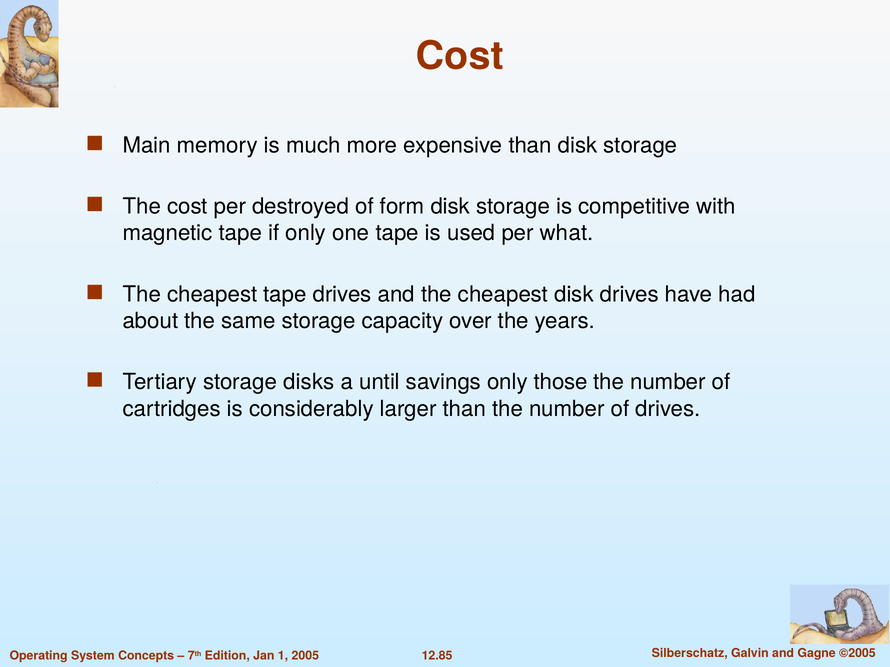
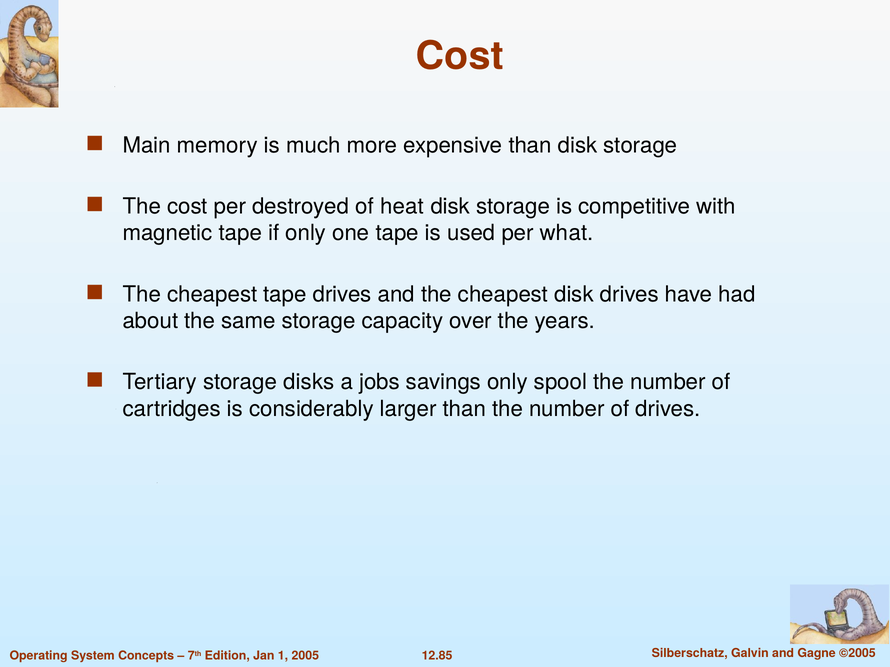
form: form -> heat
until: until -> jobs
those: those -> spool
